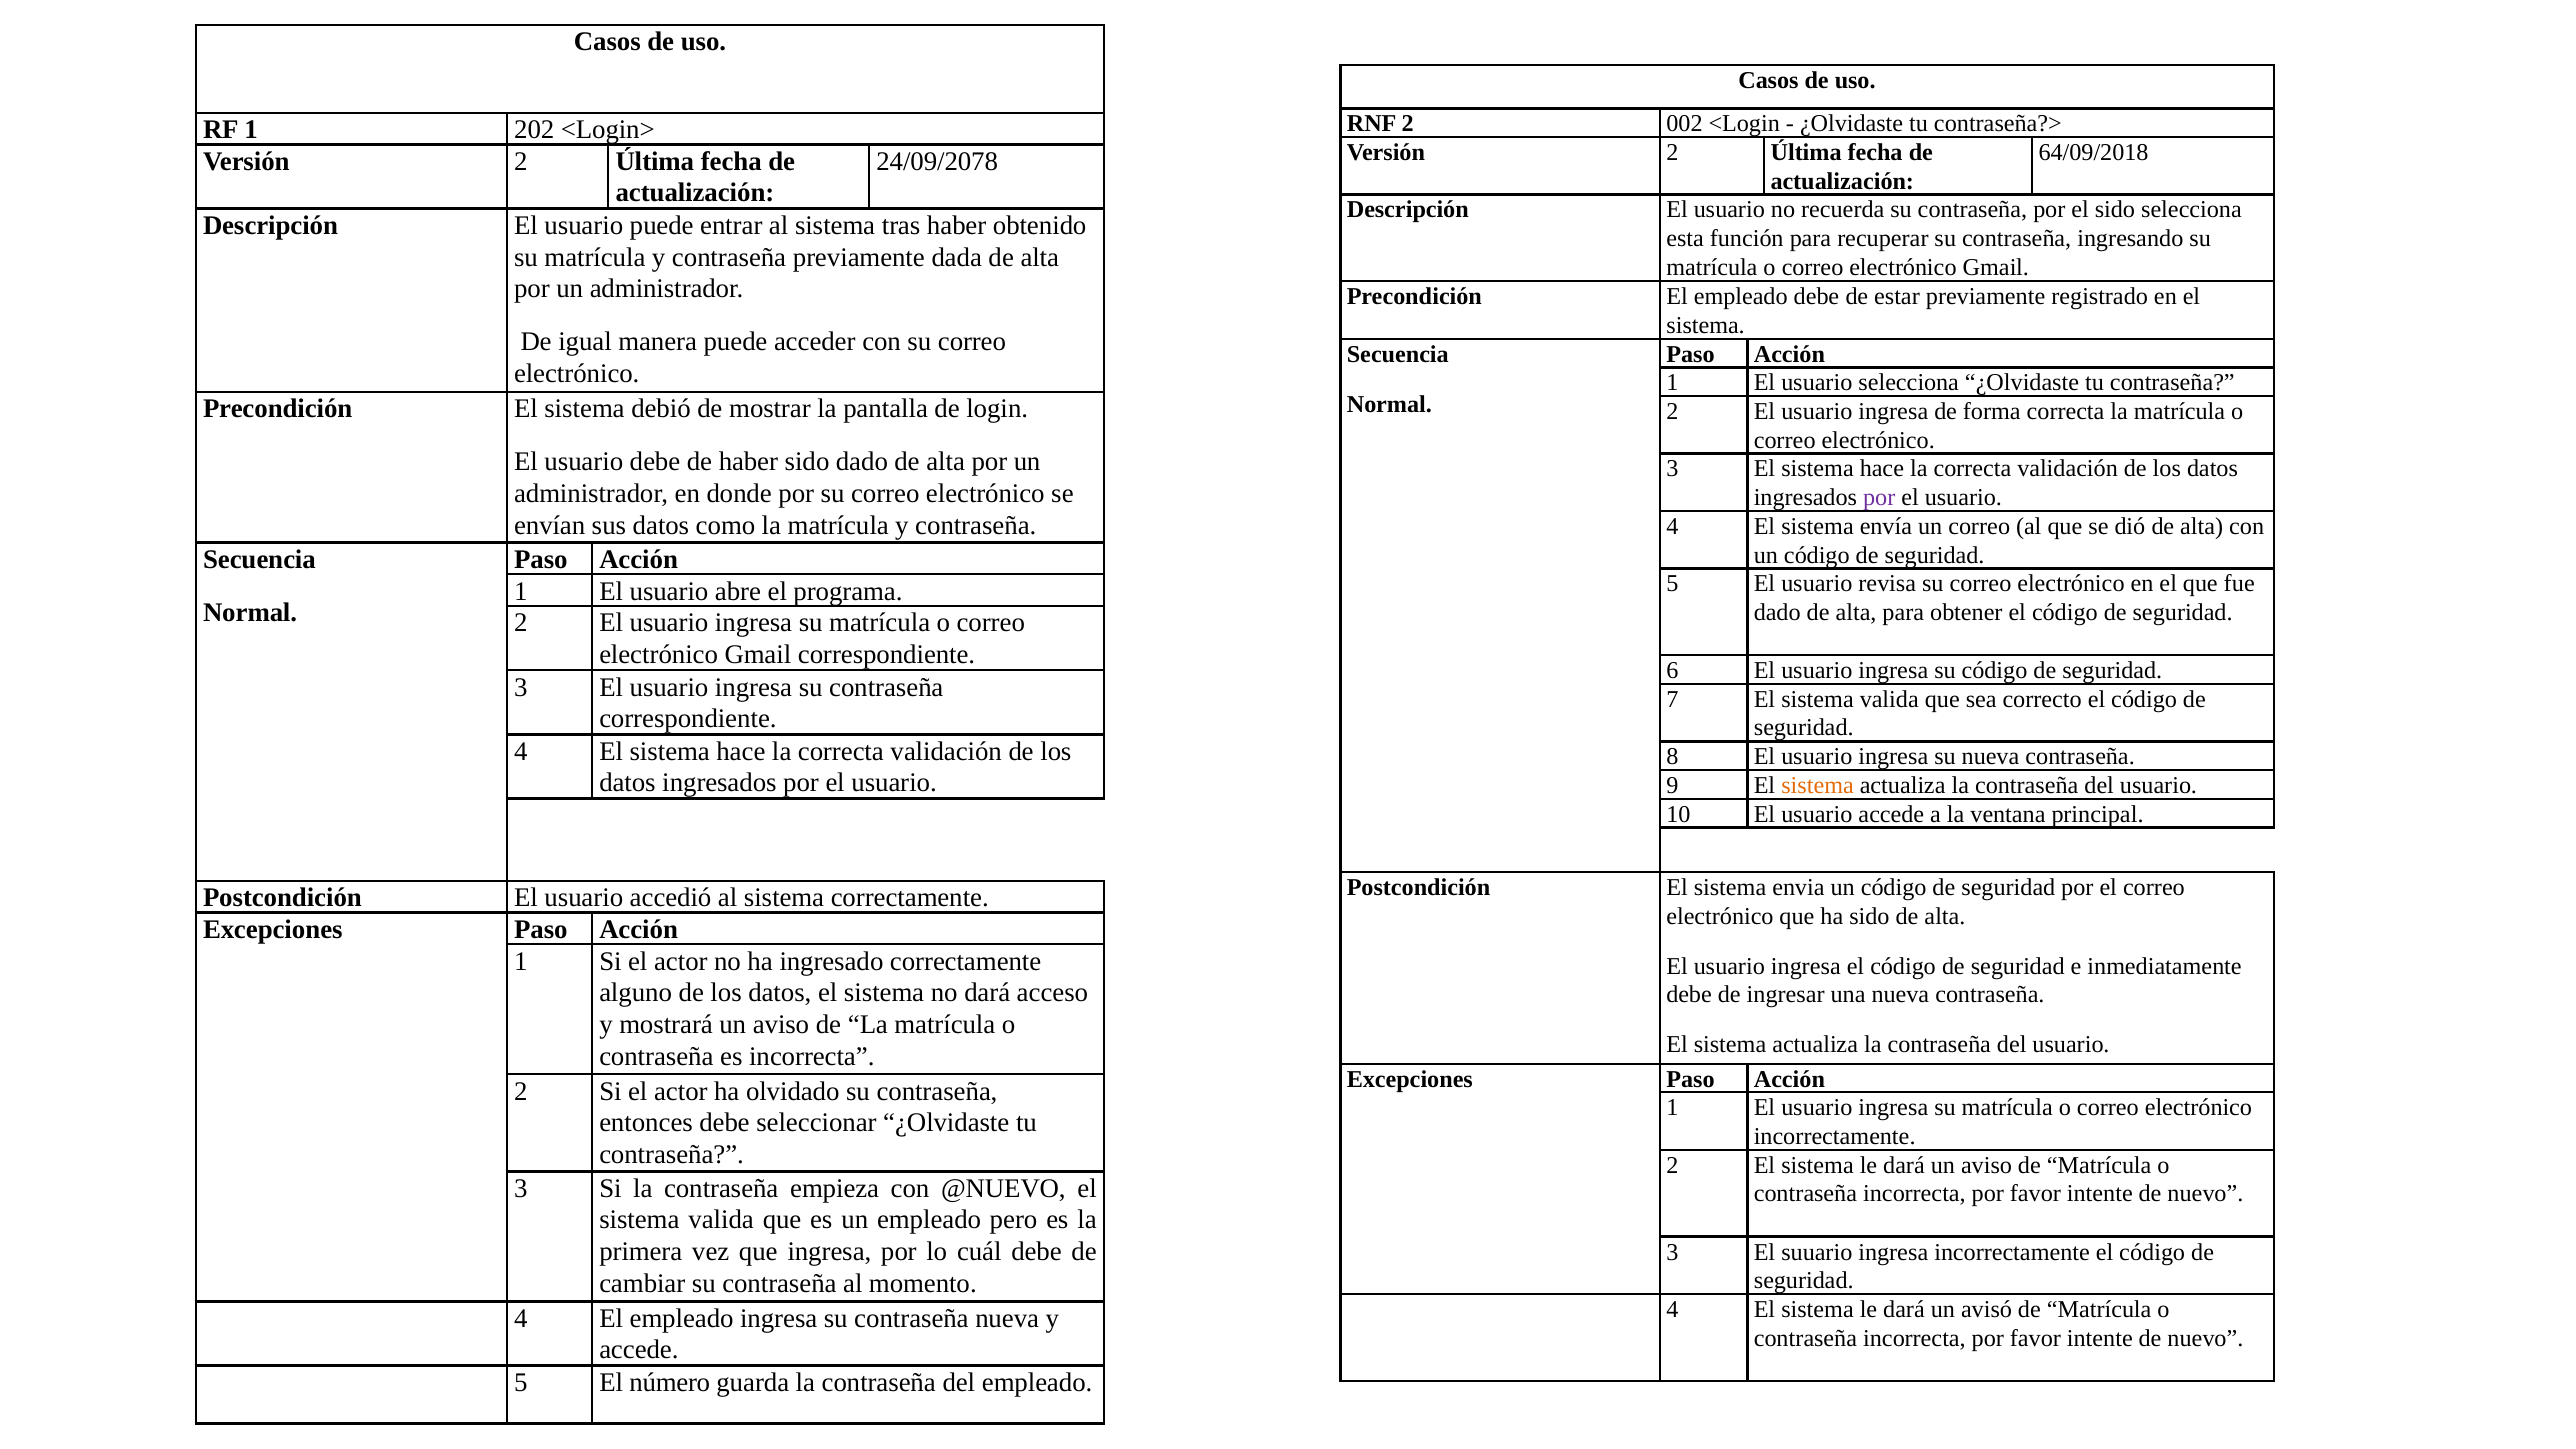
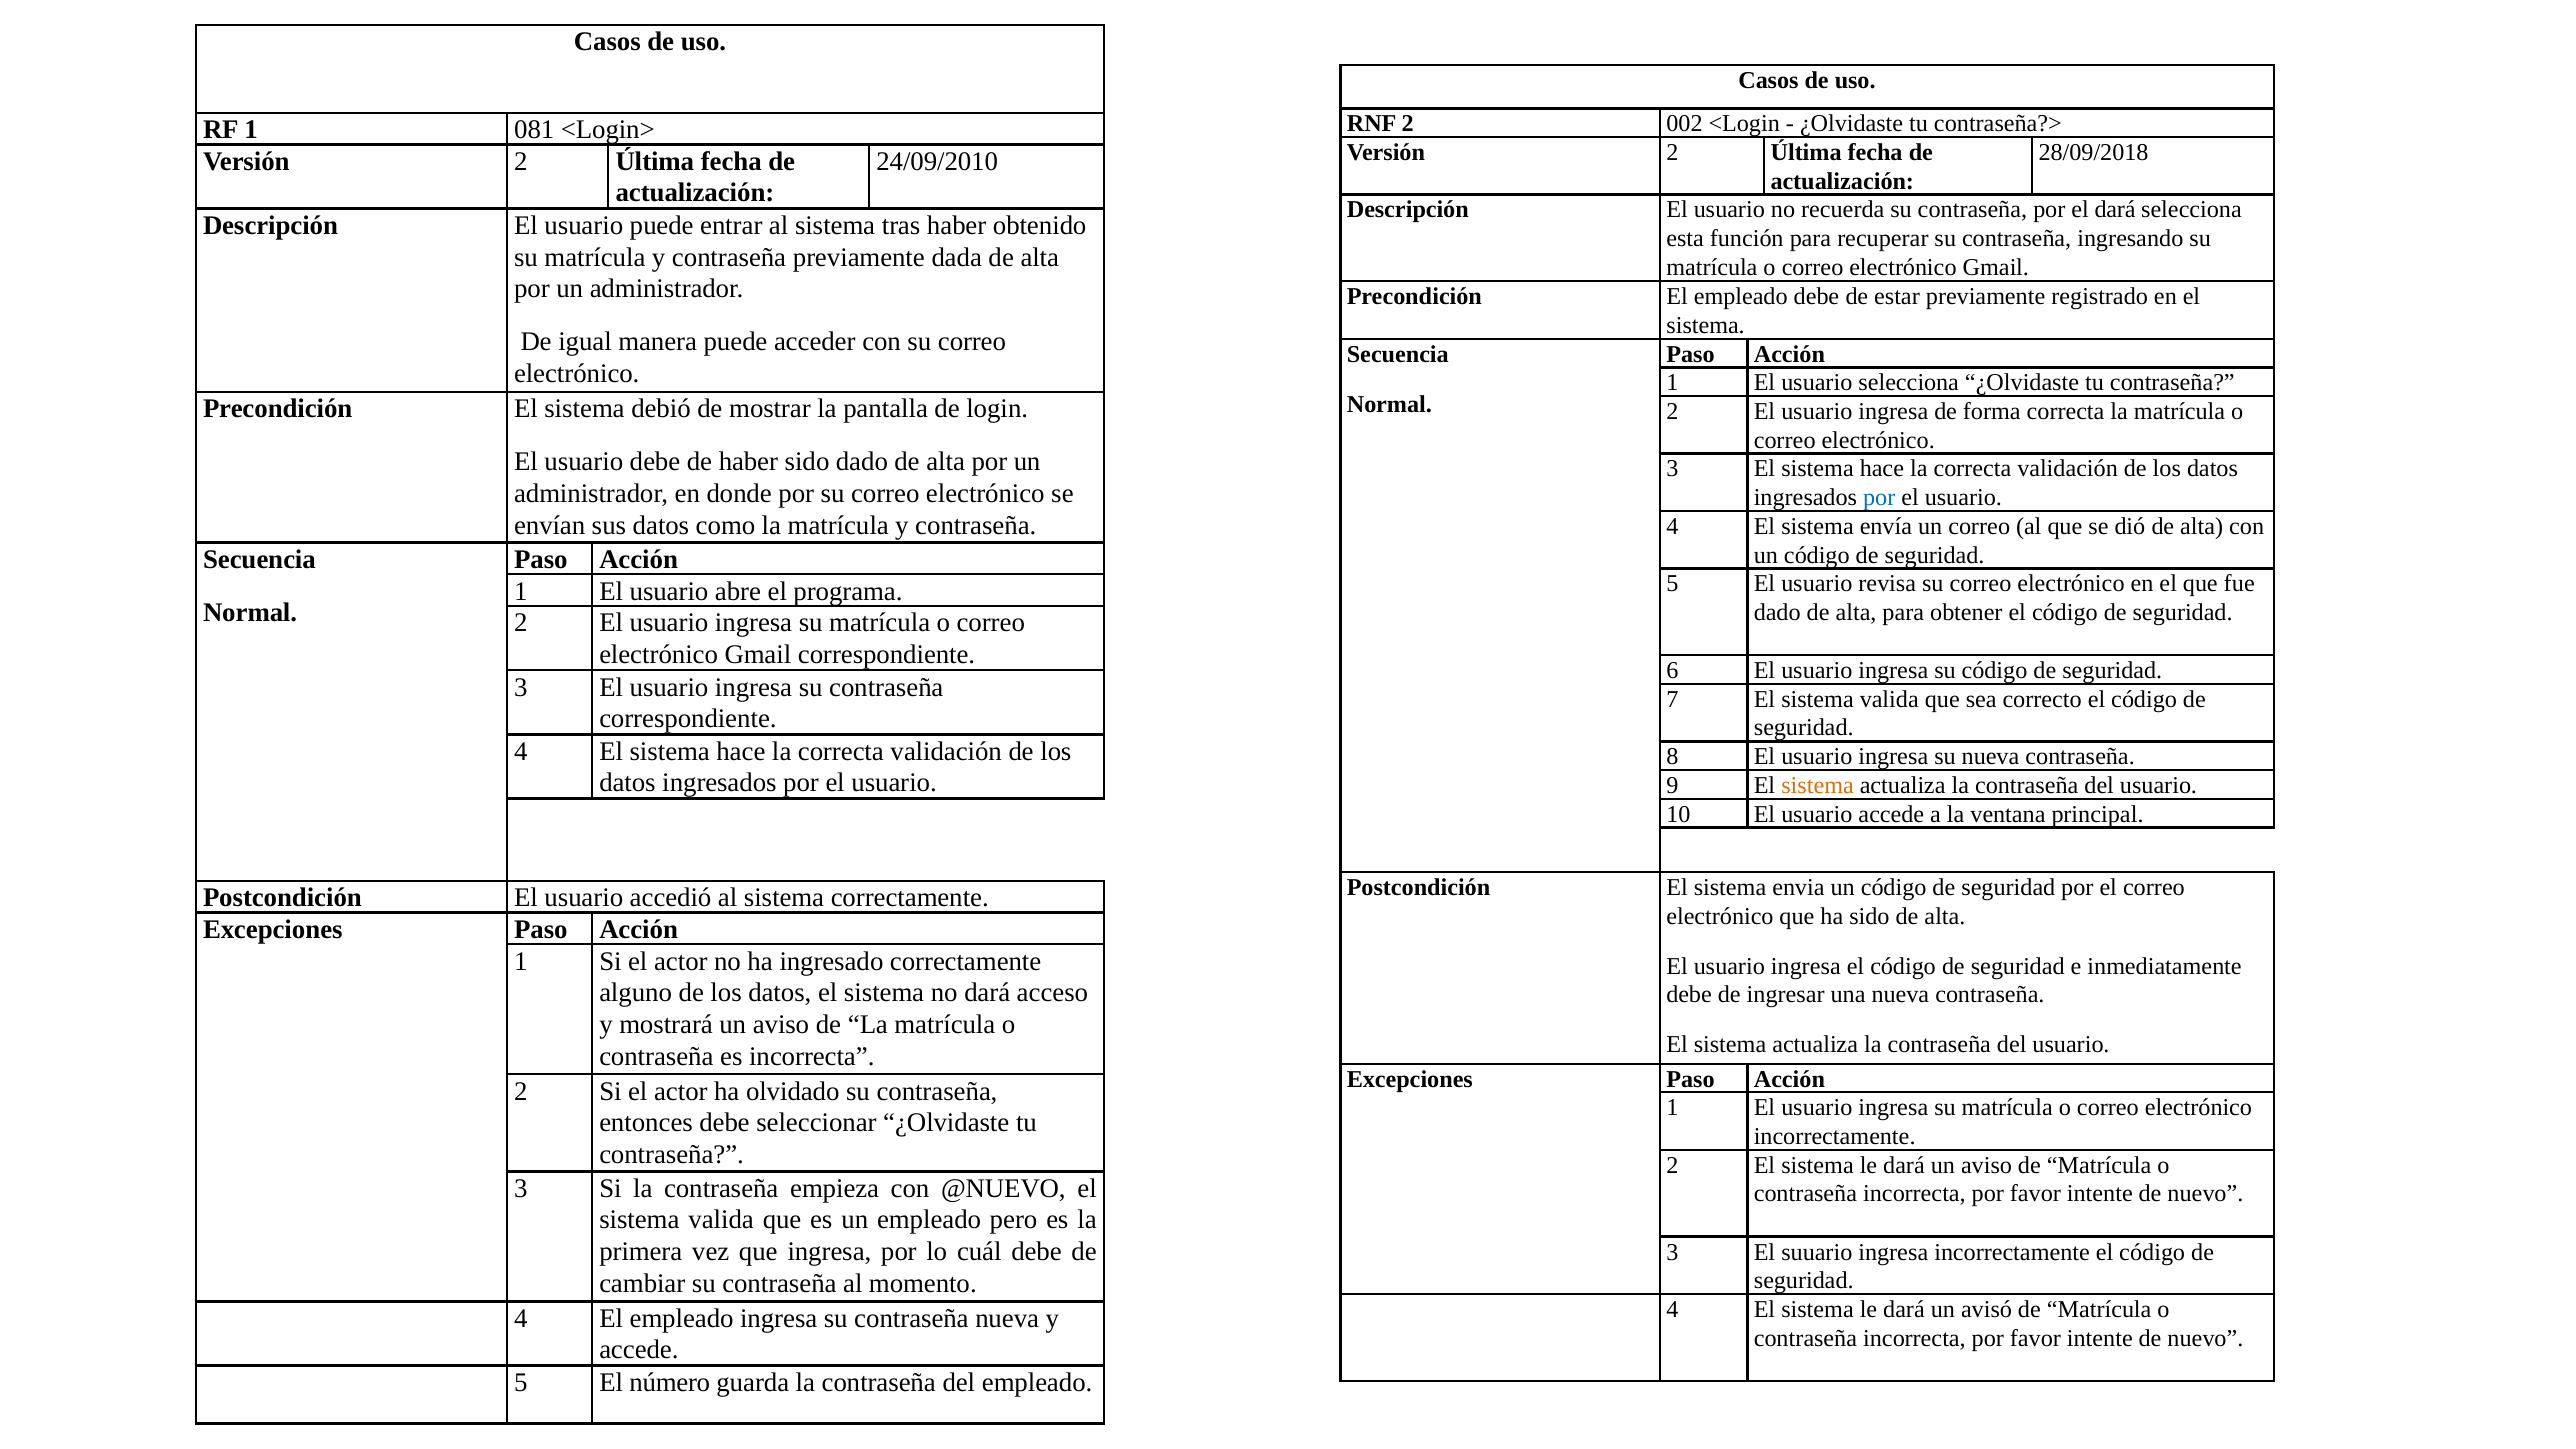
202: 202 -> 081
64/09/2018: 64/09/2018 -> 28/09/2018
24/09/2078: 24/09/2078 -> 24/09/2010
el sido: sido -> dará
por at (1879, 498) colour: purple -> blue
